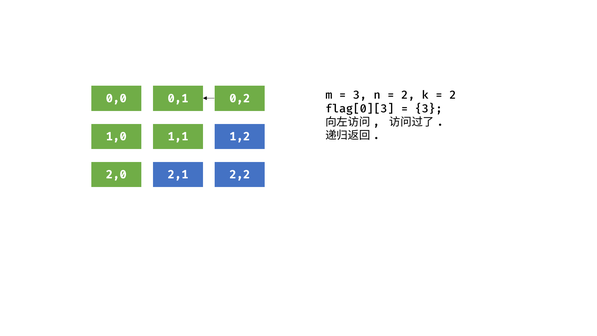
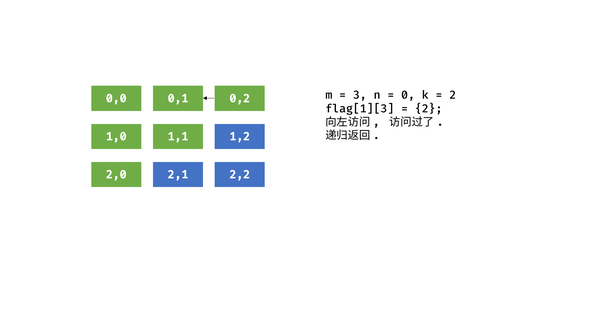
2 at (408, 95): 2 -> 0
flag[0][3: flag[0][3 -> flag[1][3
3 at (429, 109): 3 -> 2
